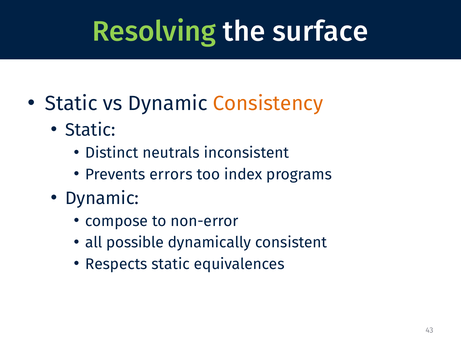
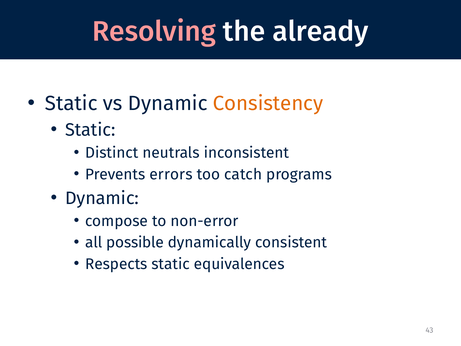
Resolving colour: light green -> pink
surface: surface -> already
index: index -> catch
